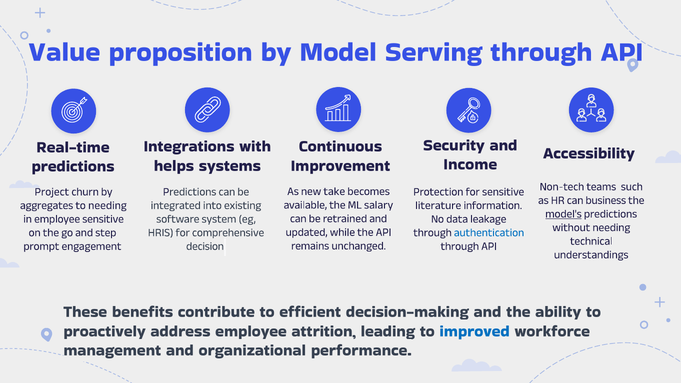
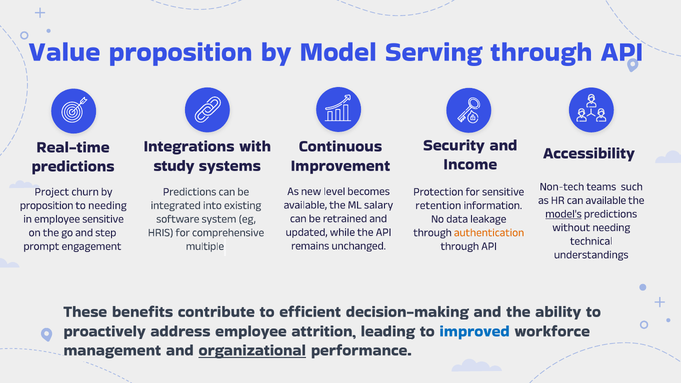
helps: helps -> study
take: take -> level
can business: business -> available
aggregates at (47, 205): aggregates -> proposition
literature: literature -> retention
authentication colour: blue -> orange
decision: decision -> multiple
organizational underline: none -> present
